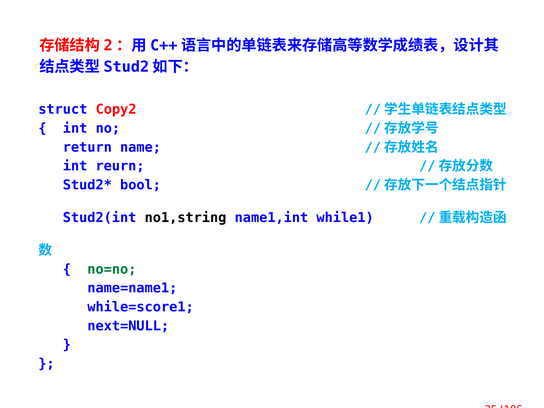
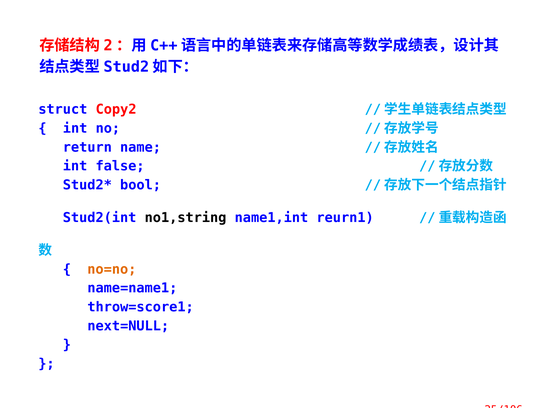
reurn: reurn -> false
while1: while1 -> reurn1
no=no colour: green -> orange
while=score1: while=score1 -> throw=score1
